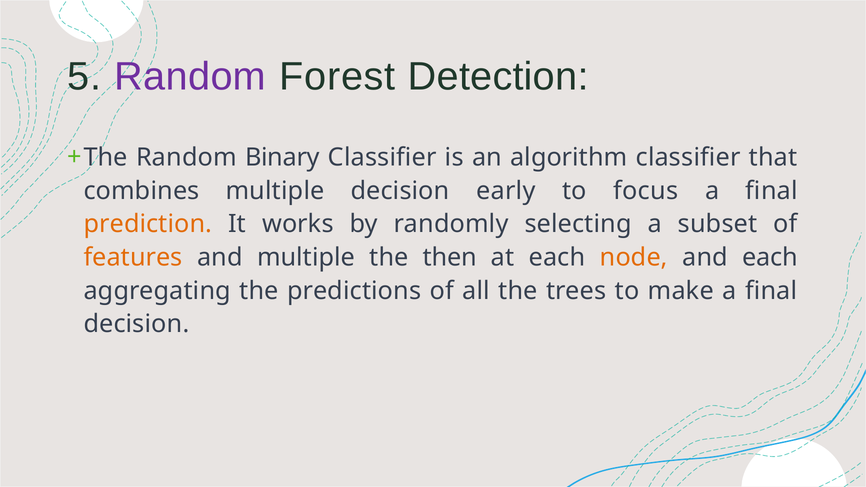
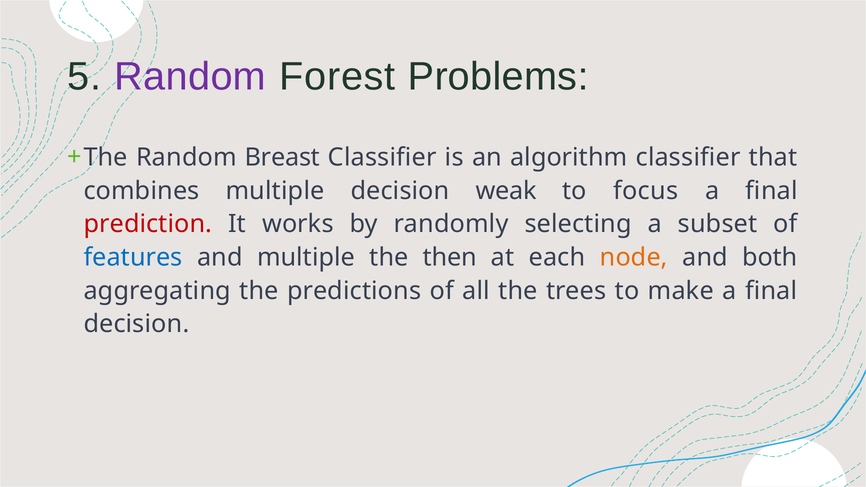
Detection: Detection -> Problems
Binary: Binary -> Breast
early: early -> weak
prediction colour: orange -> red
features colour: orange -> blue
and each: each -> both
